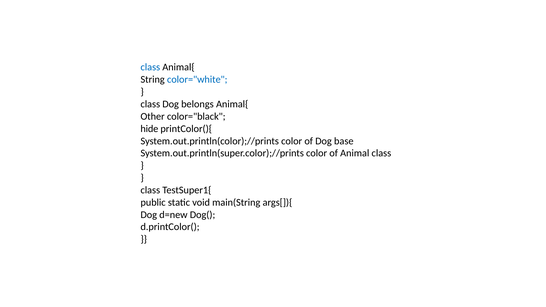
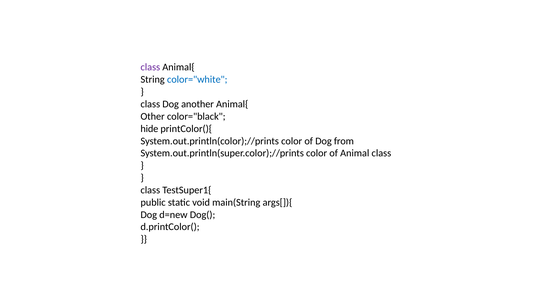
class at (150, 67) colour: blue -> purple
belongs: belongs -> another
base: base -> from
